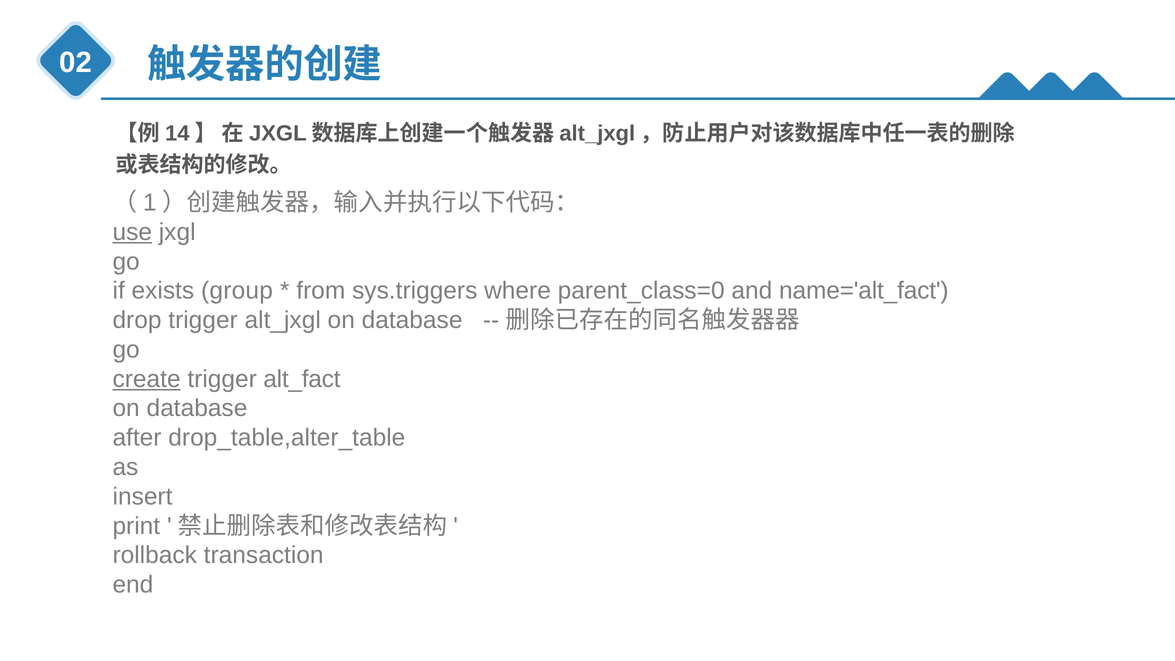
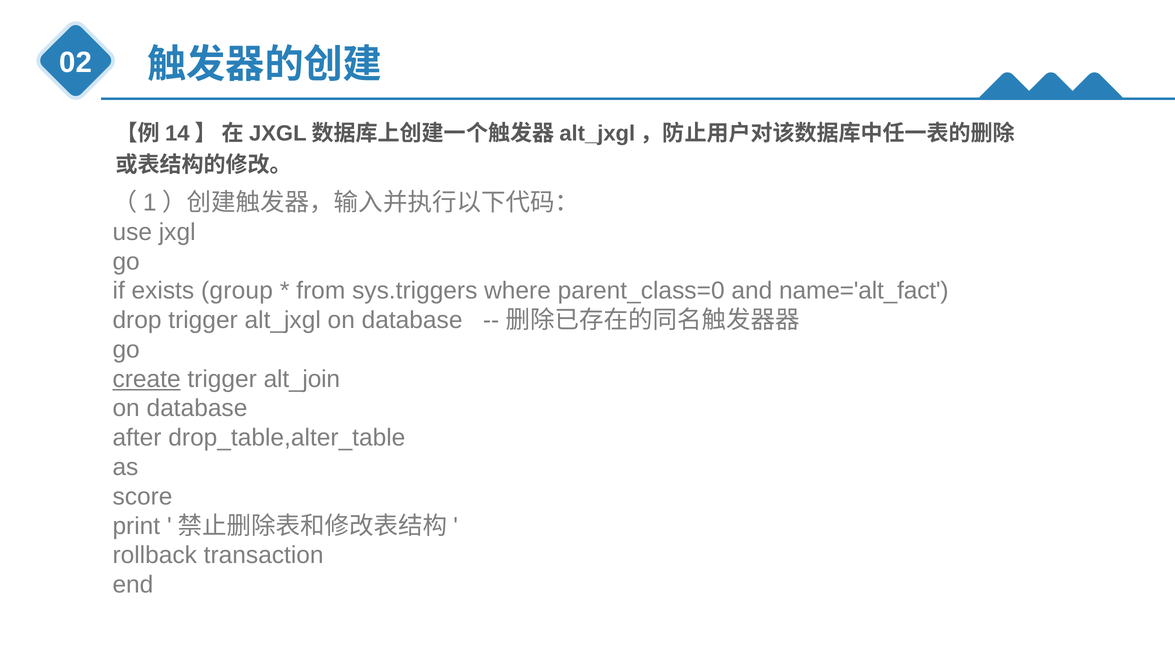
use underline: present -> none
alt_fact: alt_fact -> alt_join
insert: insert -> score
